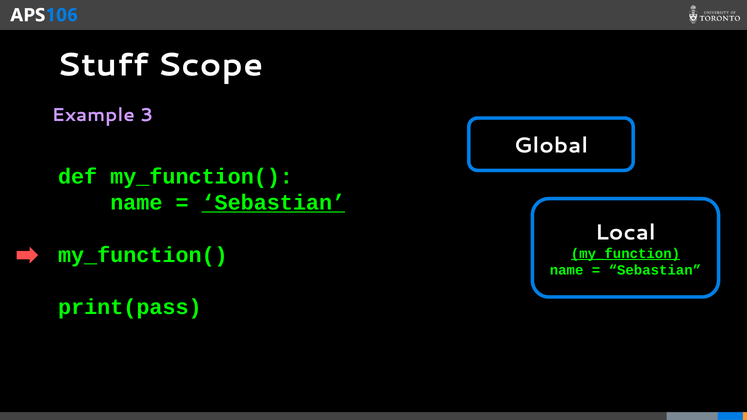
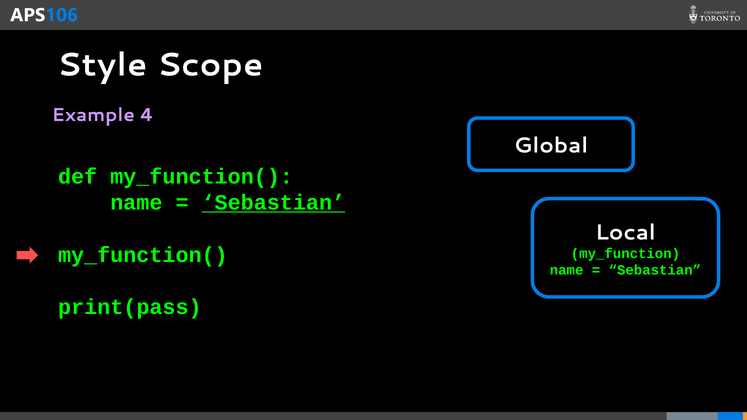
Stuff: Stuff -> Style
3: 3 -> 4
my_function underline: present -> none
